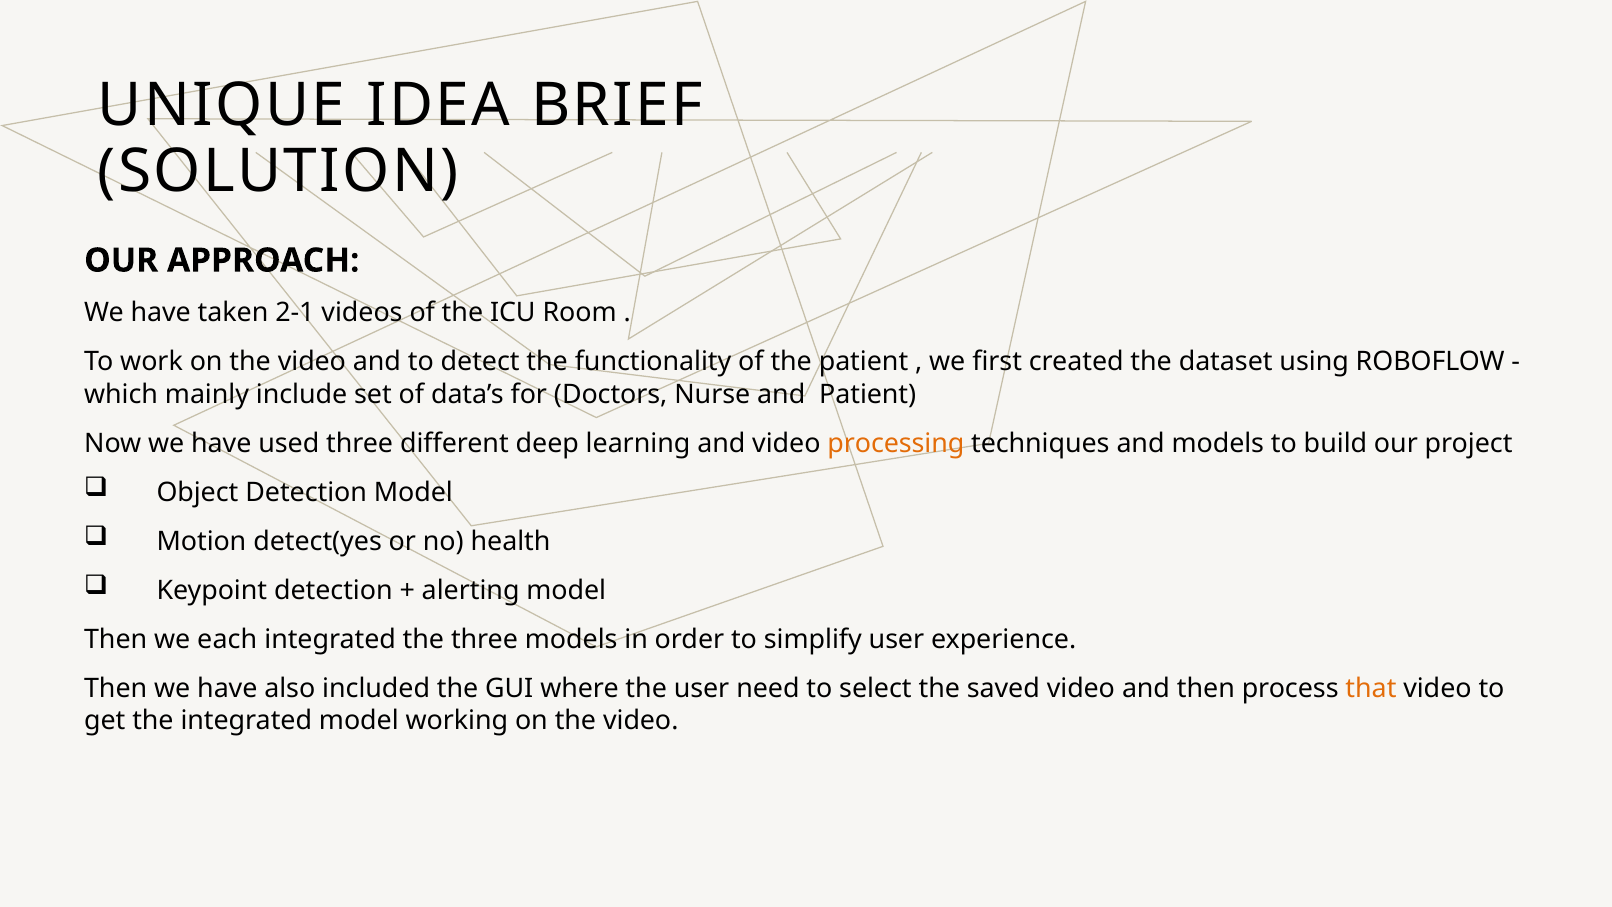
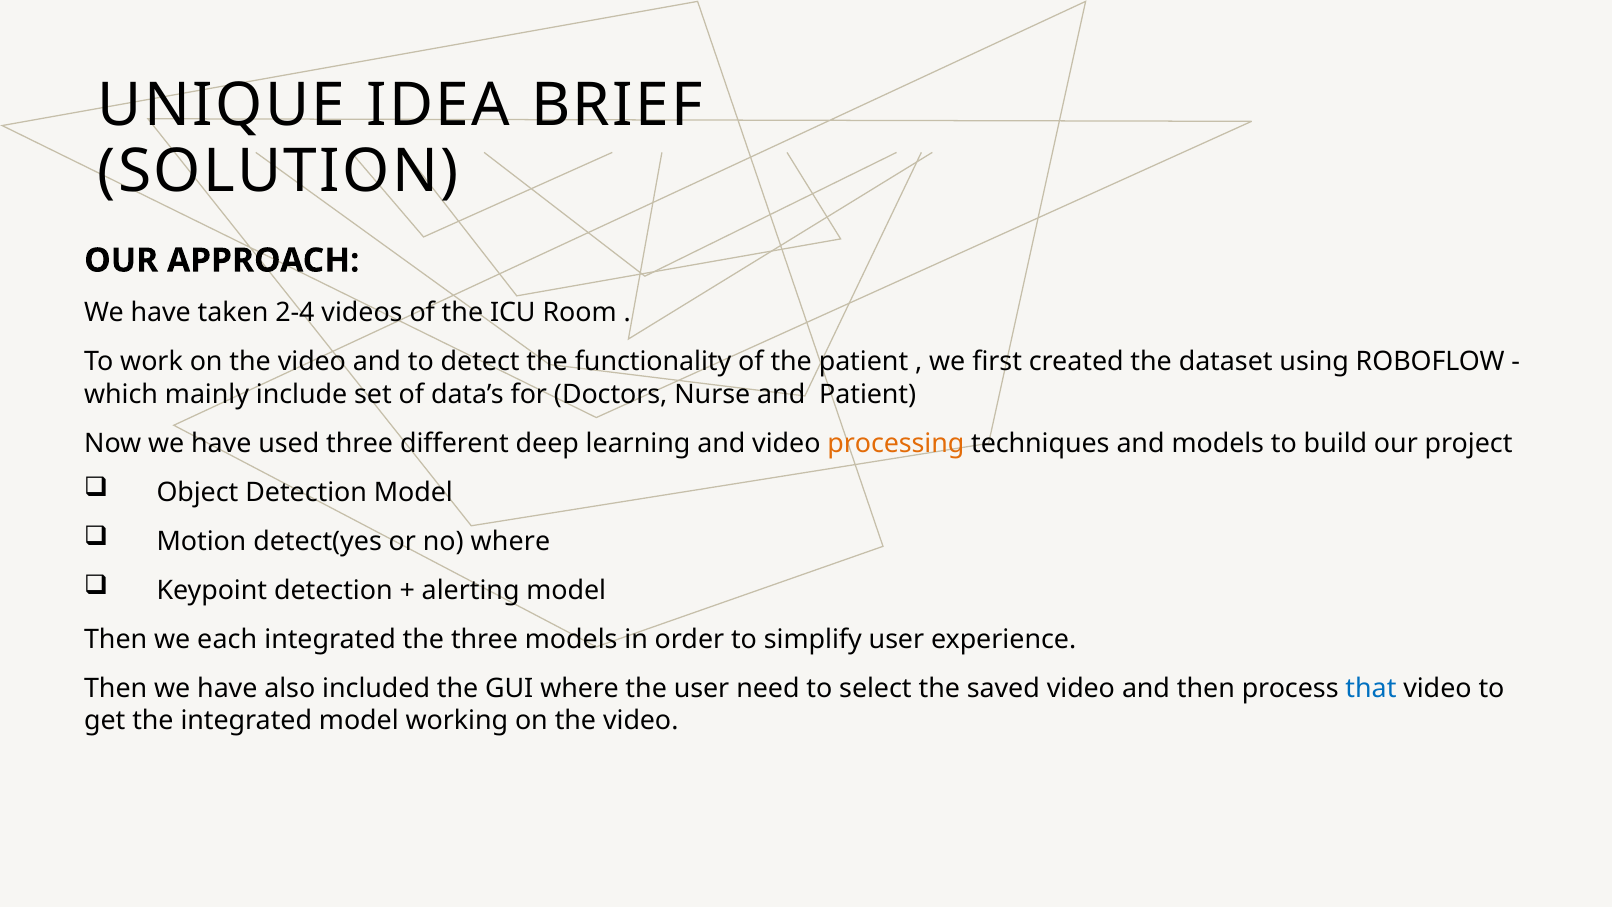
2-1: 2-1 -> 2-4
no health: health -> where
that colour: orange -> blue
